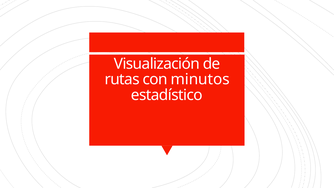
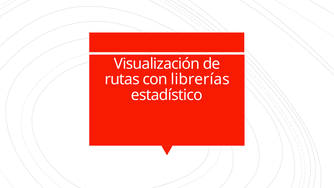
minutos: minutos -> librerías
